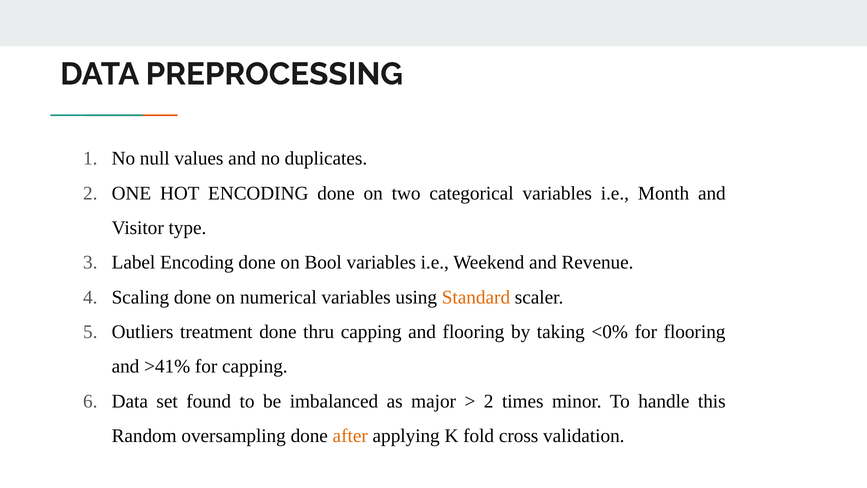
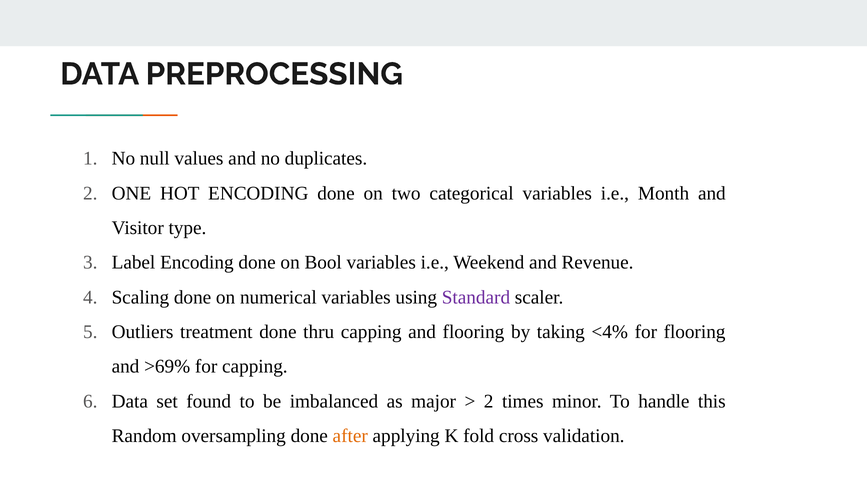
Standard colour: orange -> purple
<0%: <0% -> <4%
>41%: >41% -> >69%
